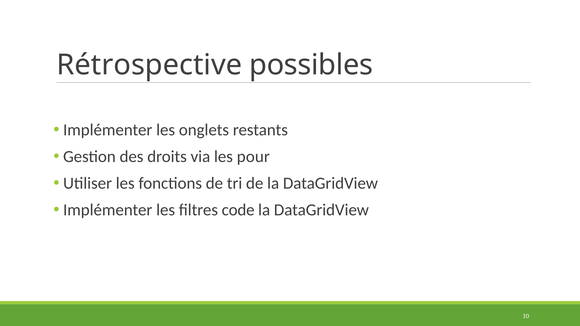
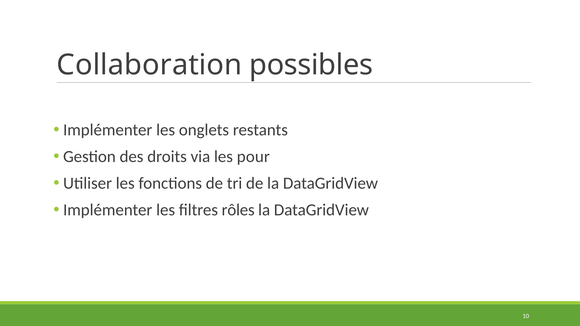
Rétrospective: Rétrospective -> Collaboration
code: code -> rôles
